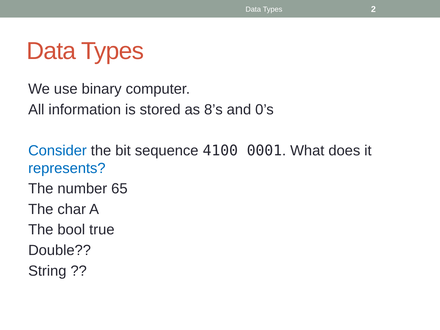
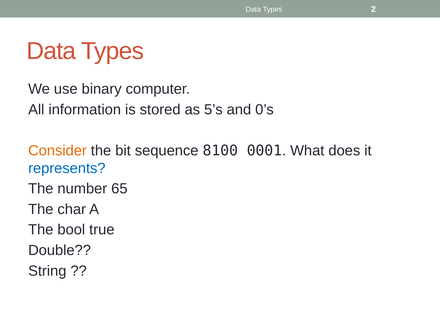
8’s: 8’s -> 5’s
Consider colour: blue -> orange
4100: 4100 -> 8100
